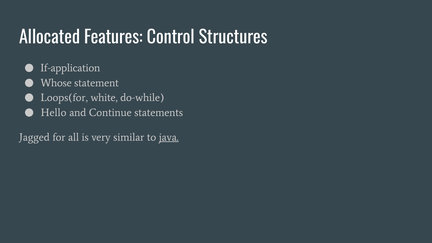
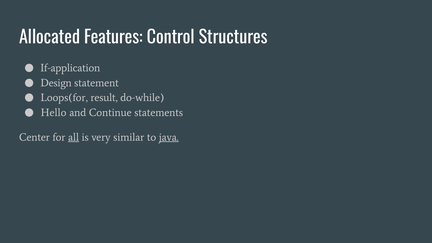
Whose: Whose -> Design
white: white -> result
Jagged: Jagged -> Center
all underline: none -> present
